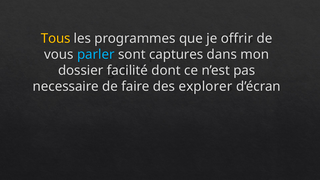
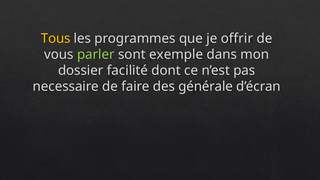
parler colour: light blue -> light green
captures: captures -> exemple
explorer: explorer -> générale
